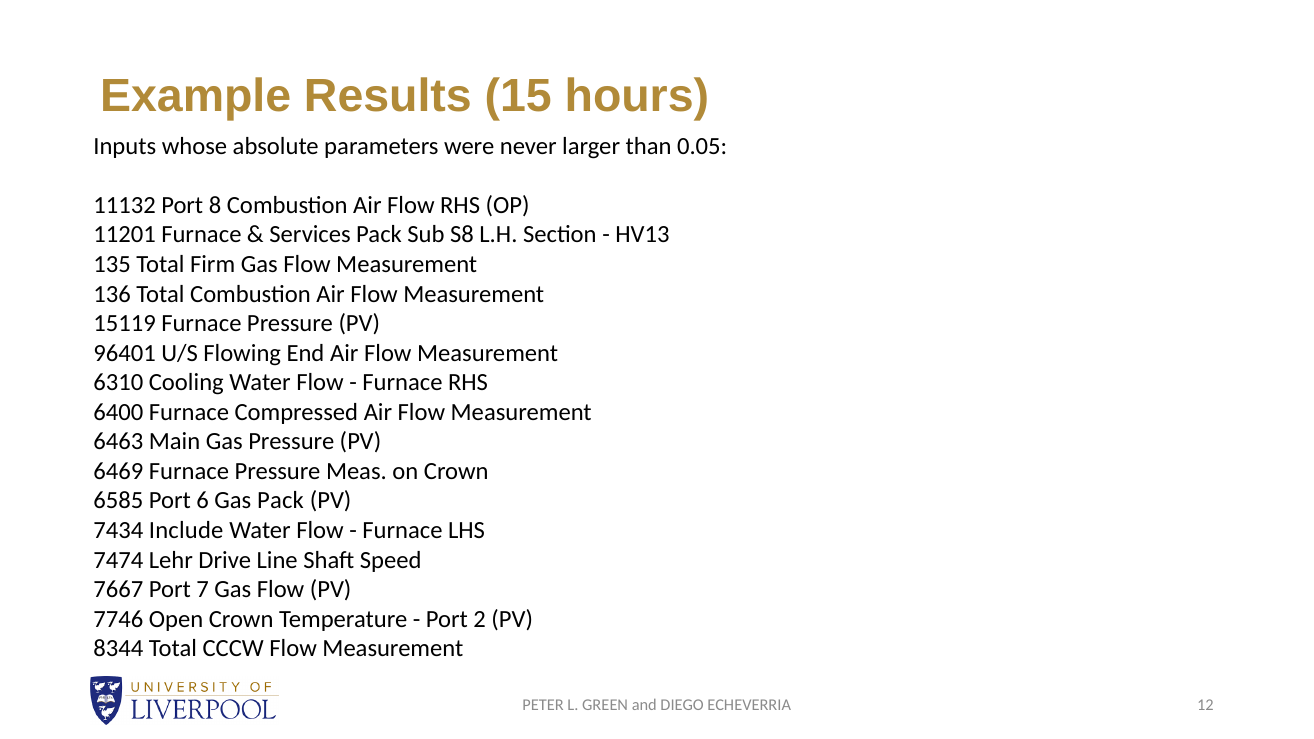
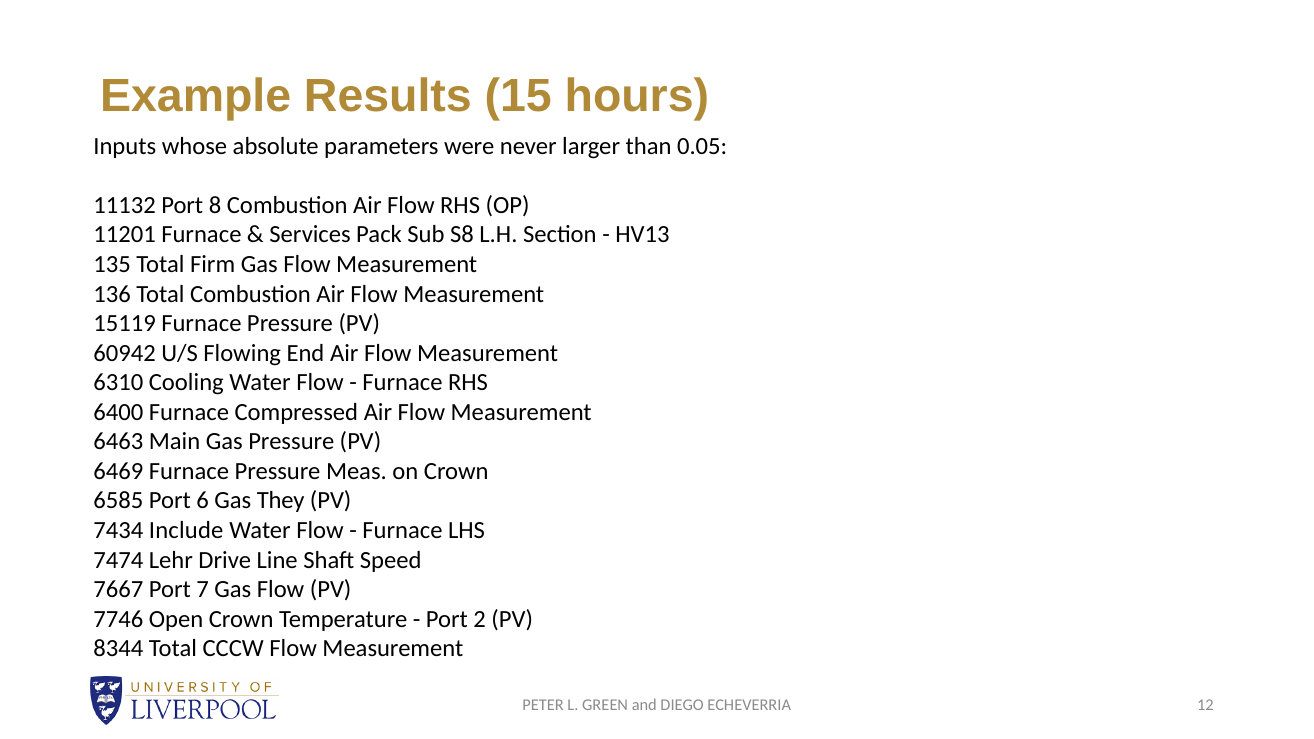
96401: 96401 -> 60942
Gas Pack: Pack -> They
